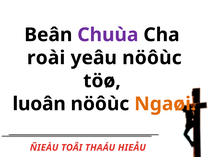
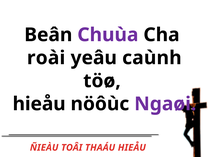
yeâu nöôùc: nöôùc -> caùnh
luoân at (39, 104): luoân -> hieåu
Ngaøi colour: orange -> purple
